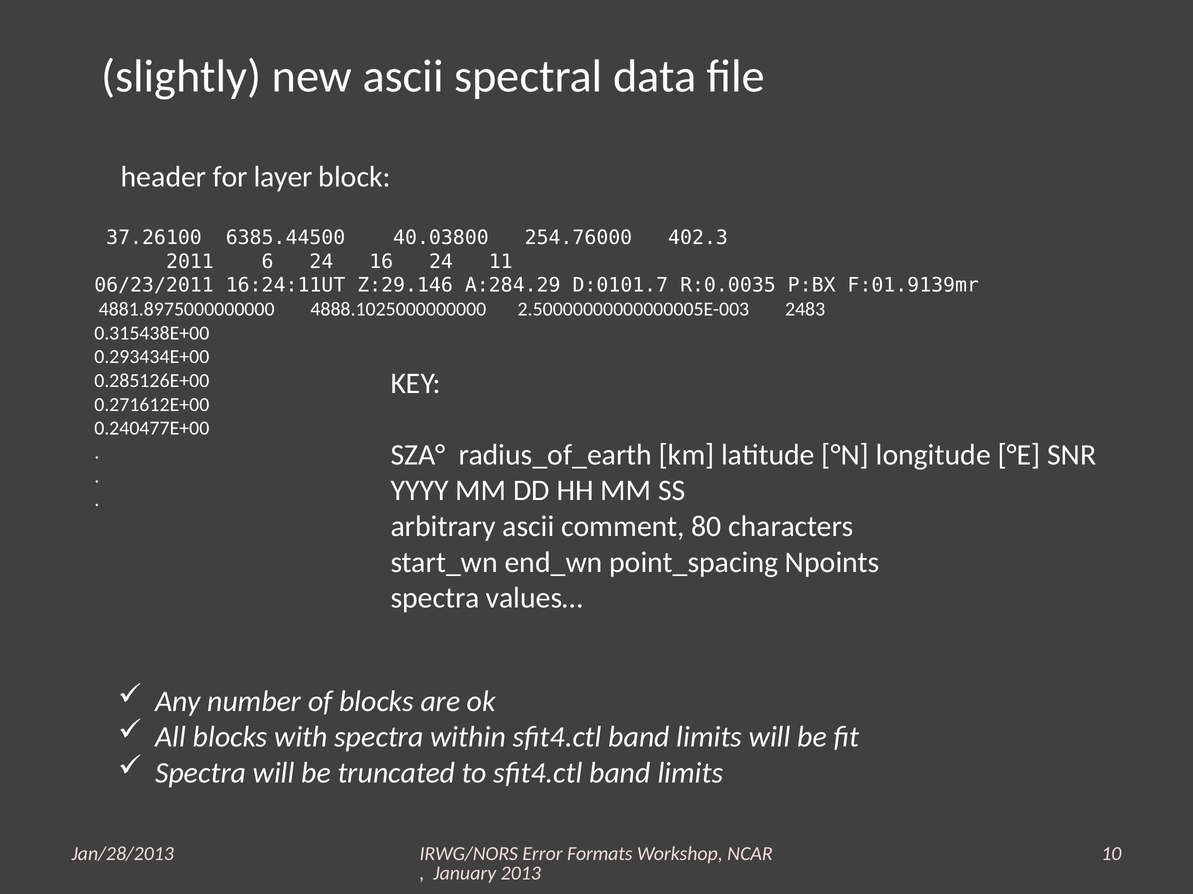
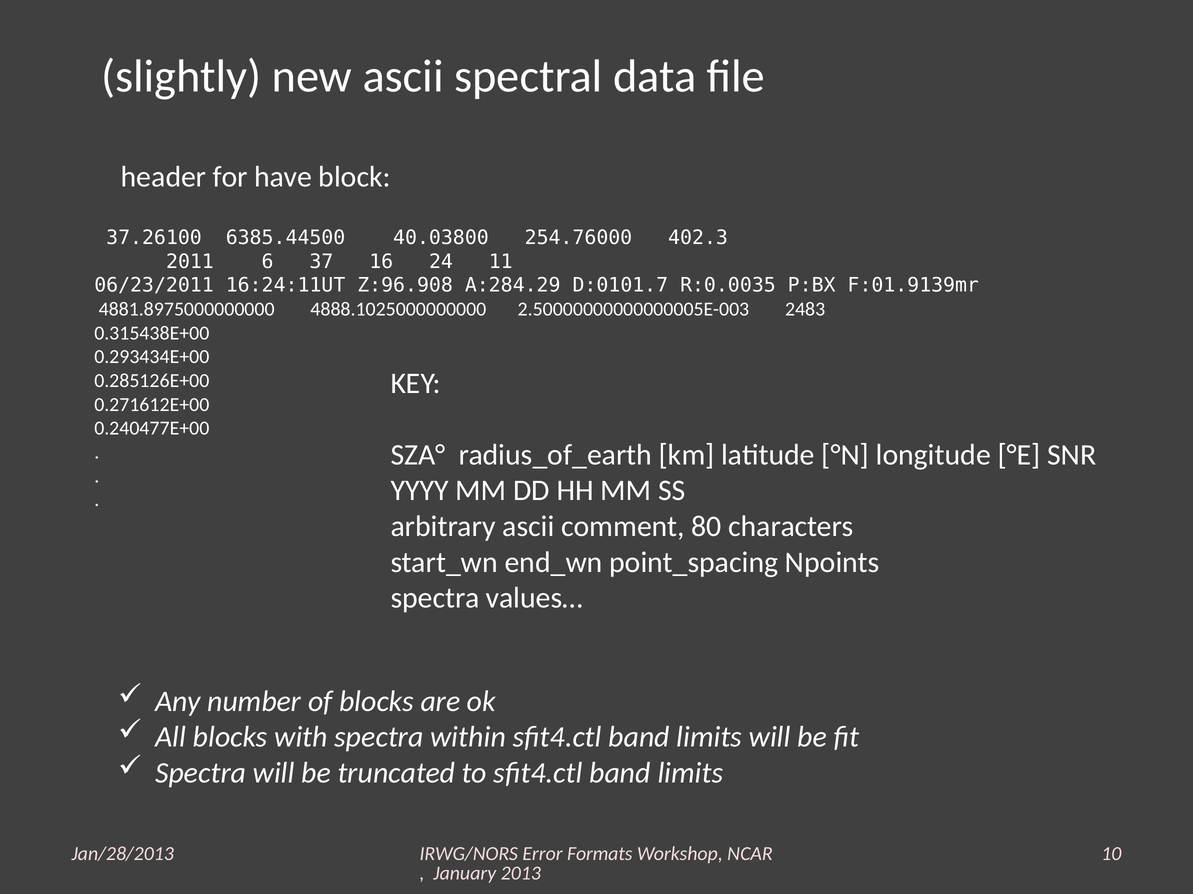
layer: layer -> have
6 24: 24 -> 37
Z:29.146: Z:29.146 -> Z:96.908
